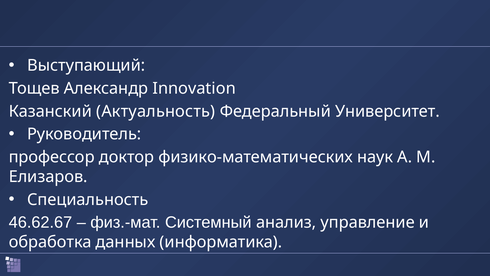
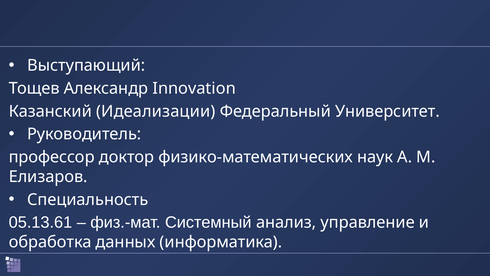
Актуальность: Актуальность -> Идеализации
46.62.67: 46.62.67 -> 05.13.61
